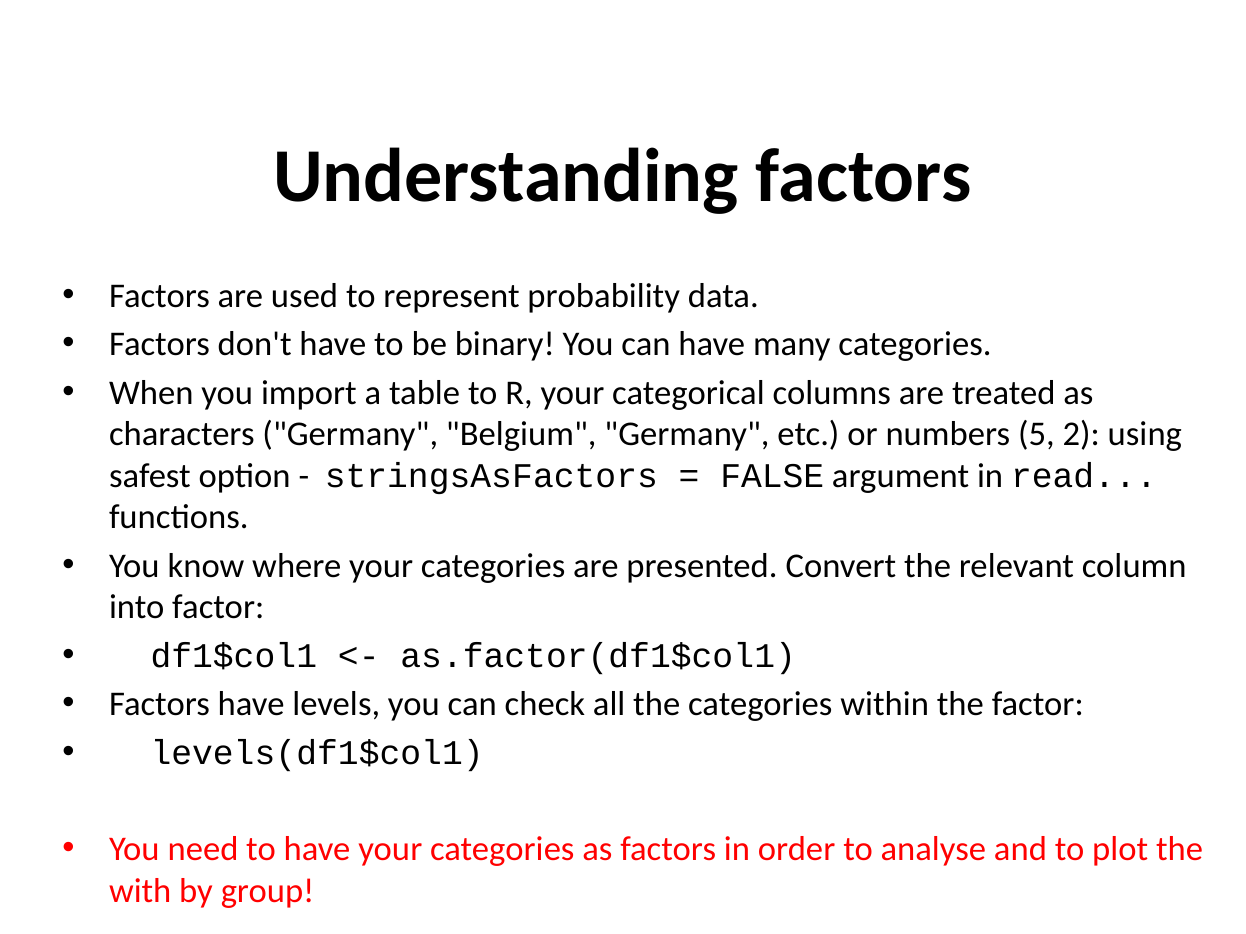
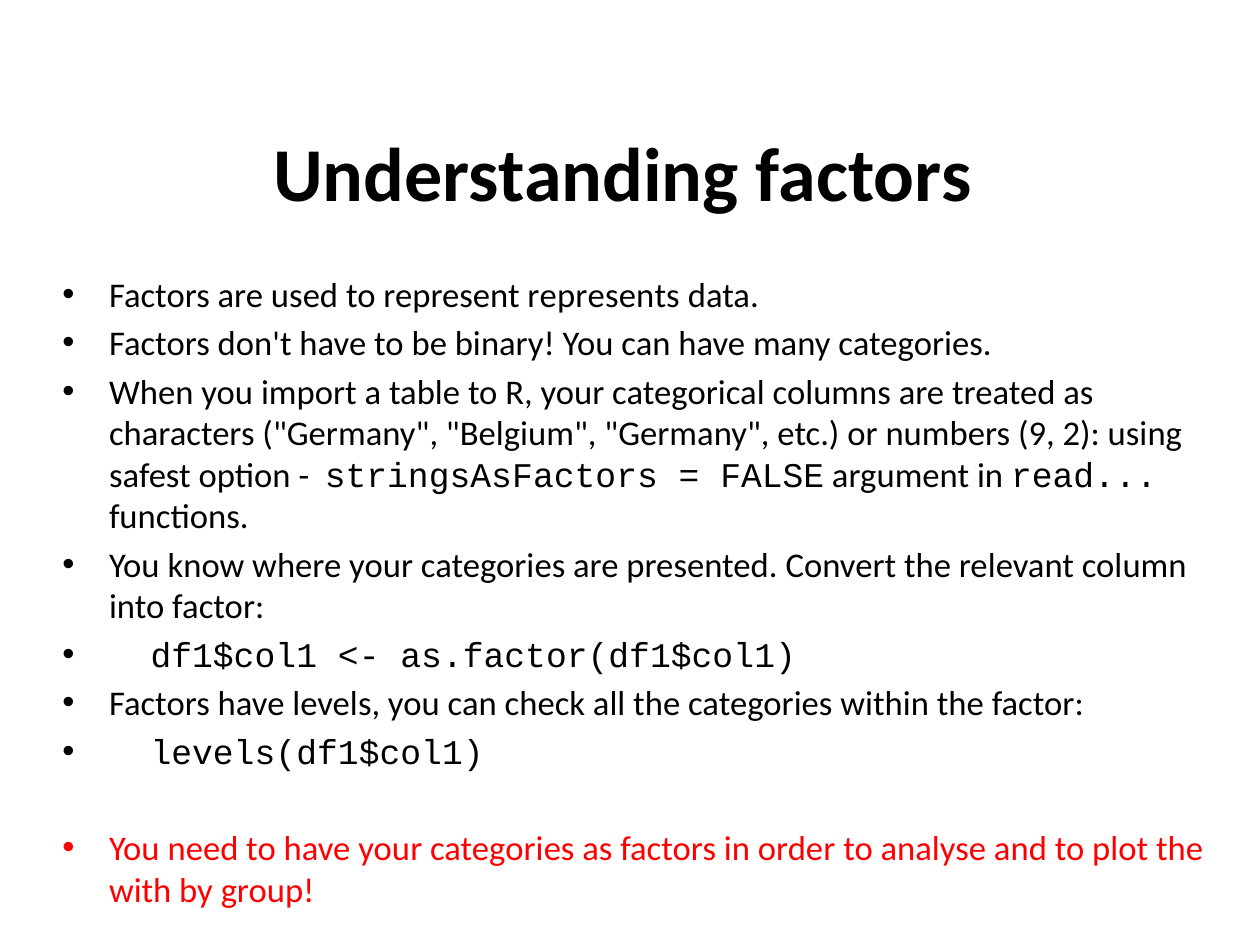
probability: probability -> represents
5: 5 -> 9
